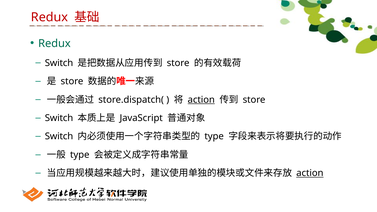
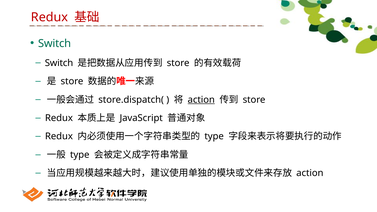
Redux at (54, 43): Redux -> Switch
Switch at (59, 118): Switch -> Redux
Switch at (59, 136): Switch -> Redux
action at (310, 173) underline: present -> none
